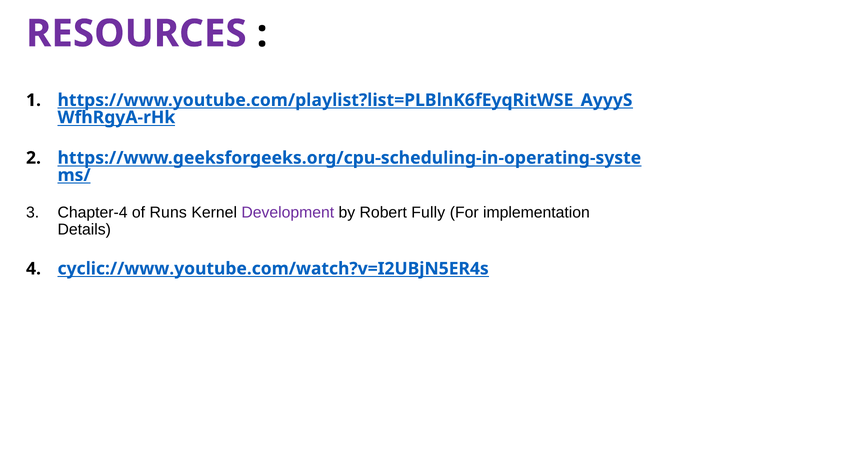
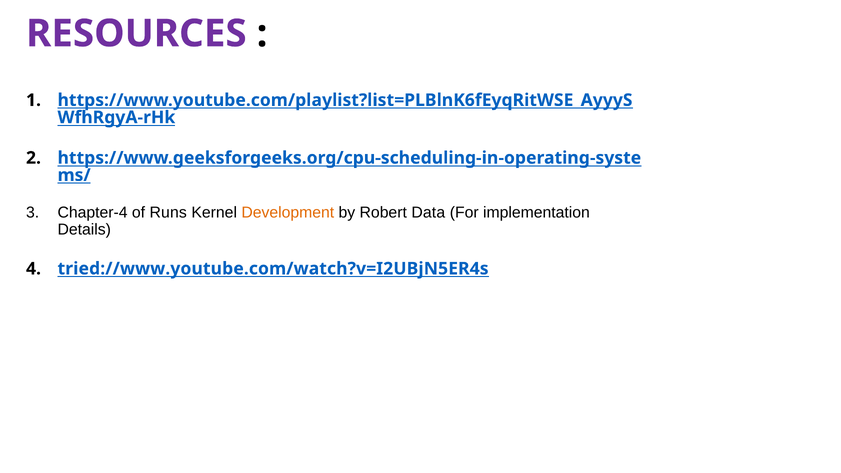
Development colour: purple -> orange
Fully: Fully -> Data
cyclic://www.youtube.com/watch?v=I2UBjN5ER4s: cyclic://www.youtube.com/watch?v=I2UBjN5ER4s -> tried://www.youtube.com/watch?v=I2UBjN5ER4s
